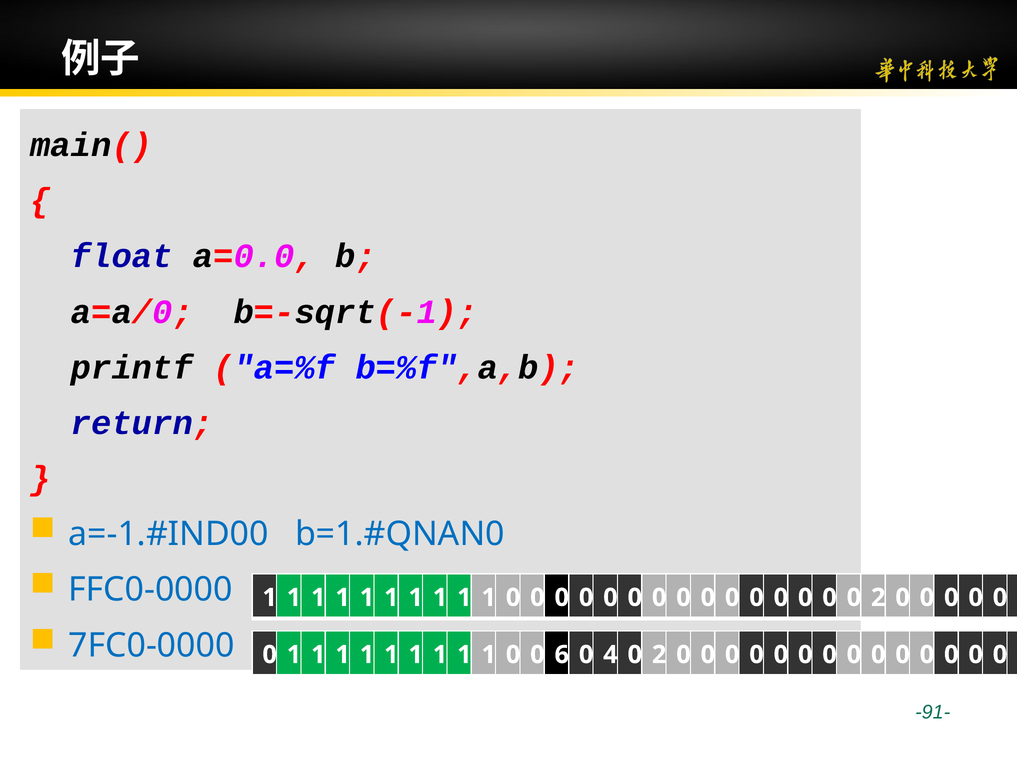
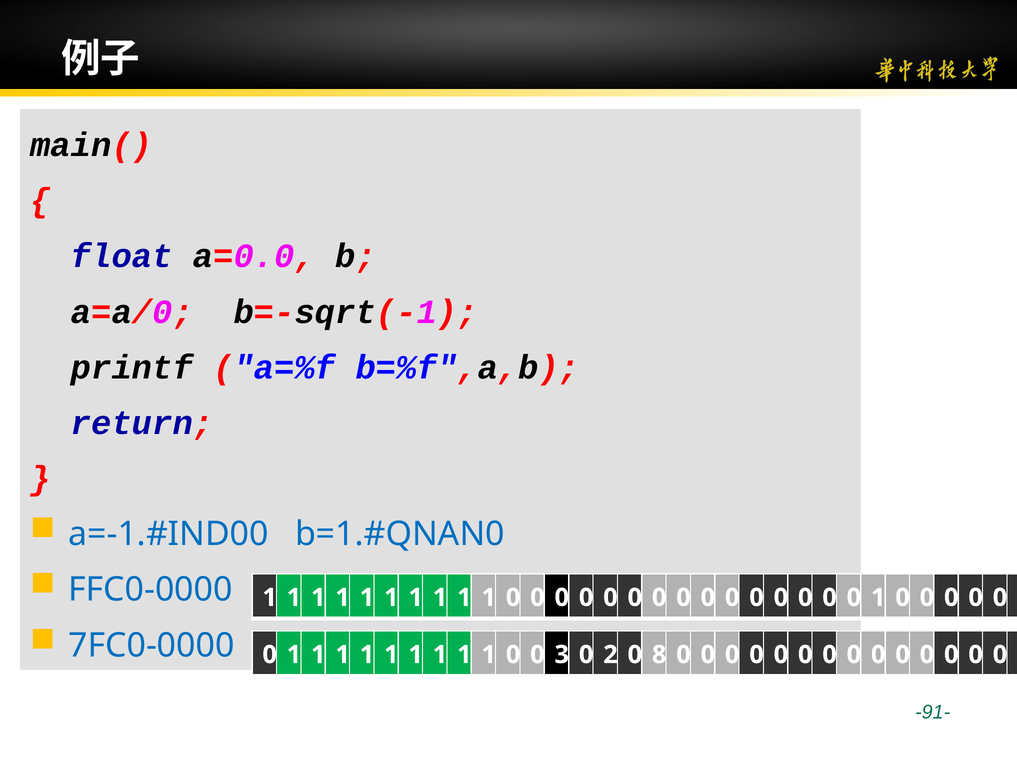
2 at (878, 597): 2 -> 1
6: 6 -> 3
4: 4 -> 2
2 at (659, 655): 2 -> 8
